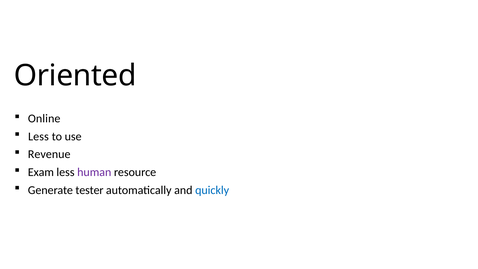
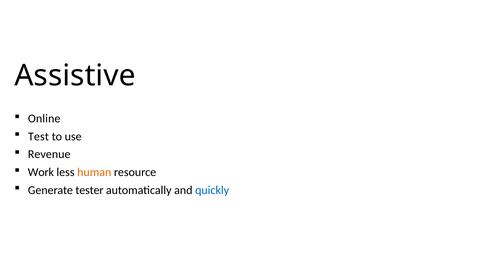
Oriented: Oriented -> Assistive
Less at (38, 136): Less -> Test
Exam: Exam -> Work
human colour: purple -> orange
